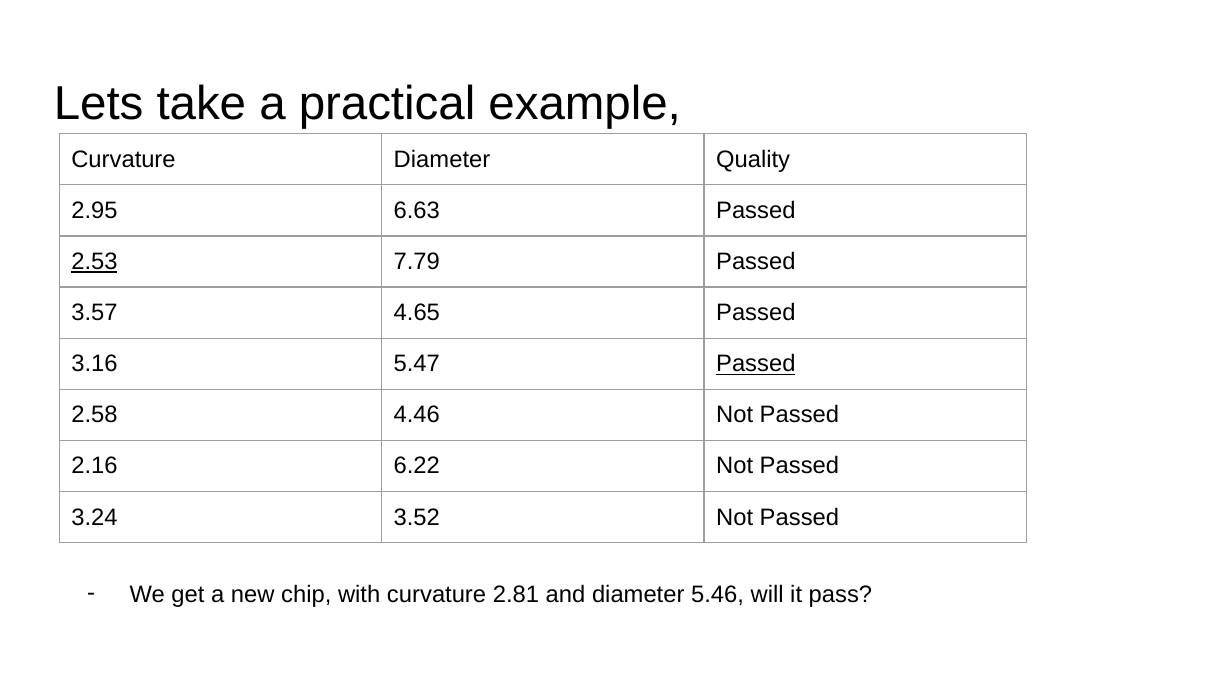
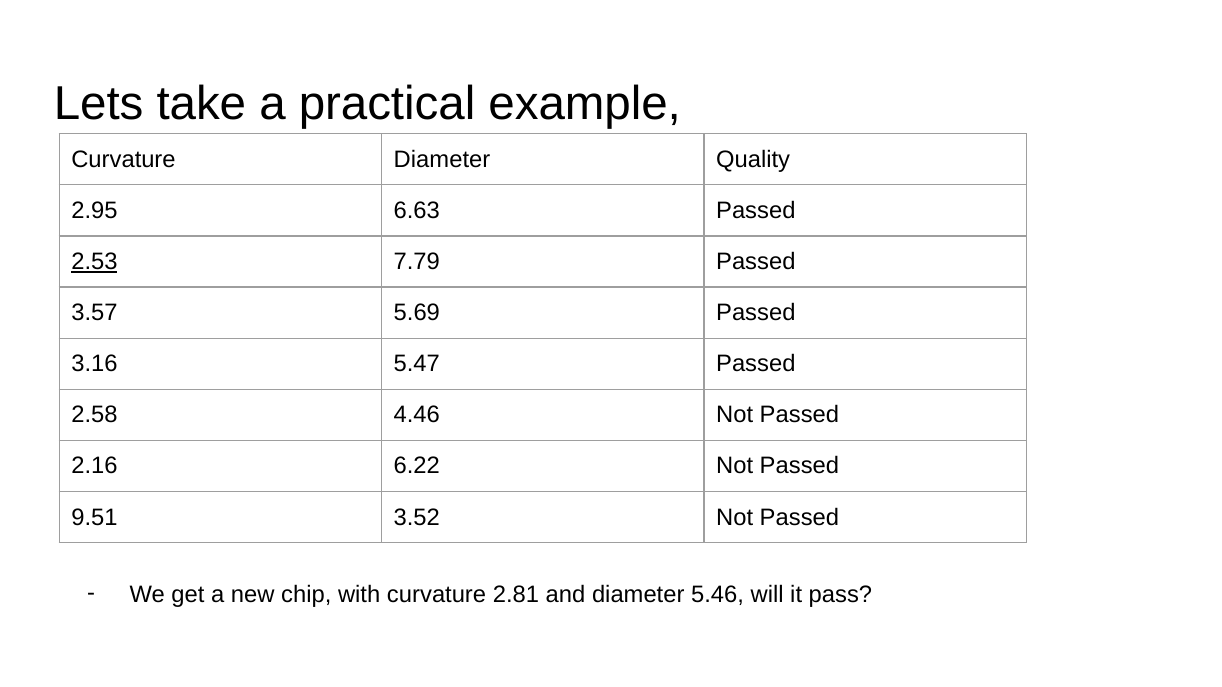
4.65: 4.65 -> 5.69
Passed at (756, 364) underline: present -> none
3.24: 3.24 -> 9.51
